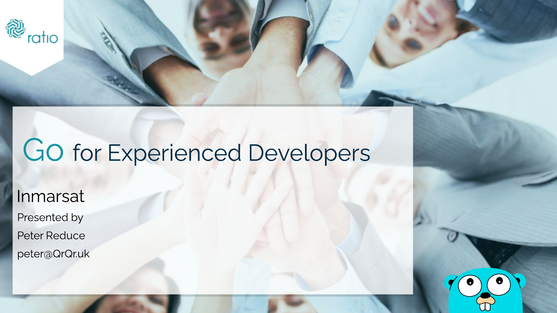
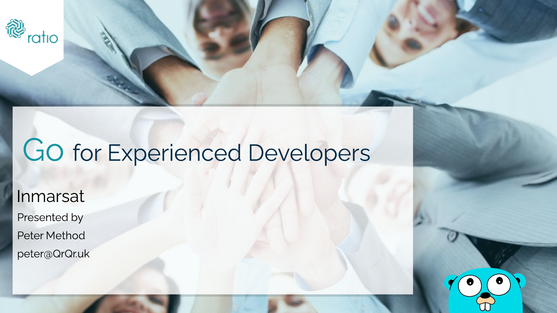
Reduce: Reduce -> Method
